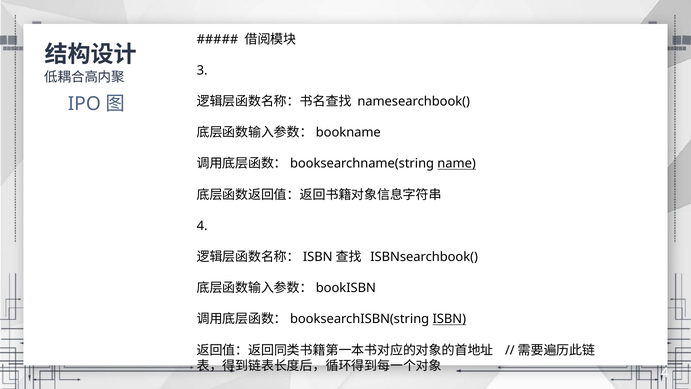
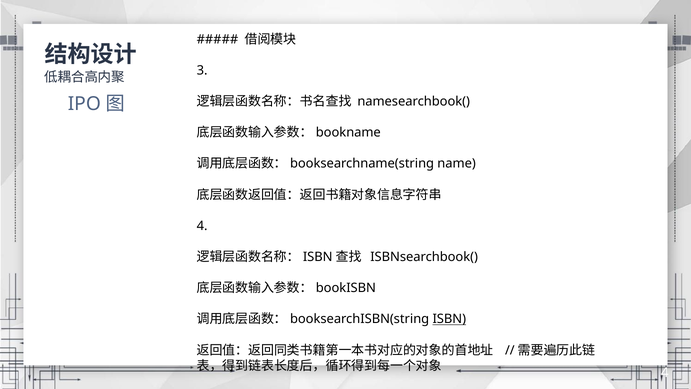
name underline: present -> none
